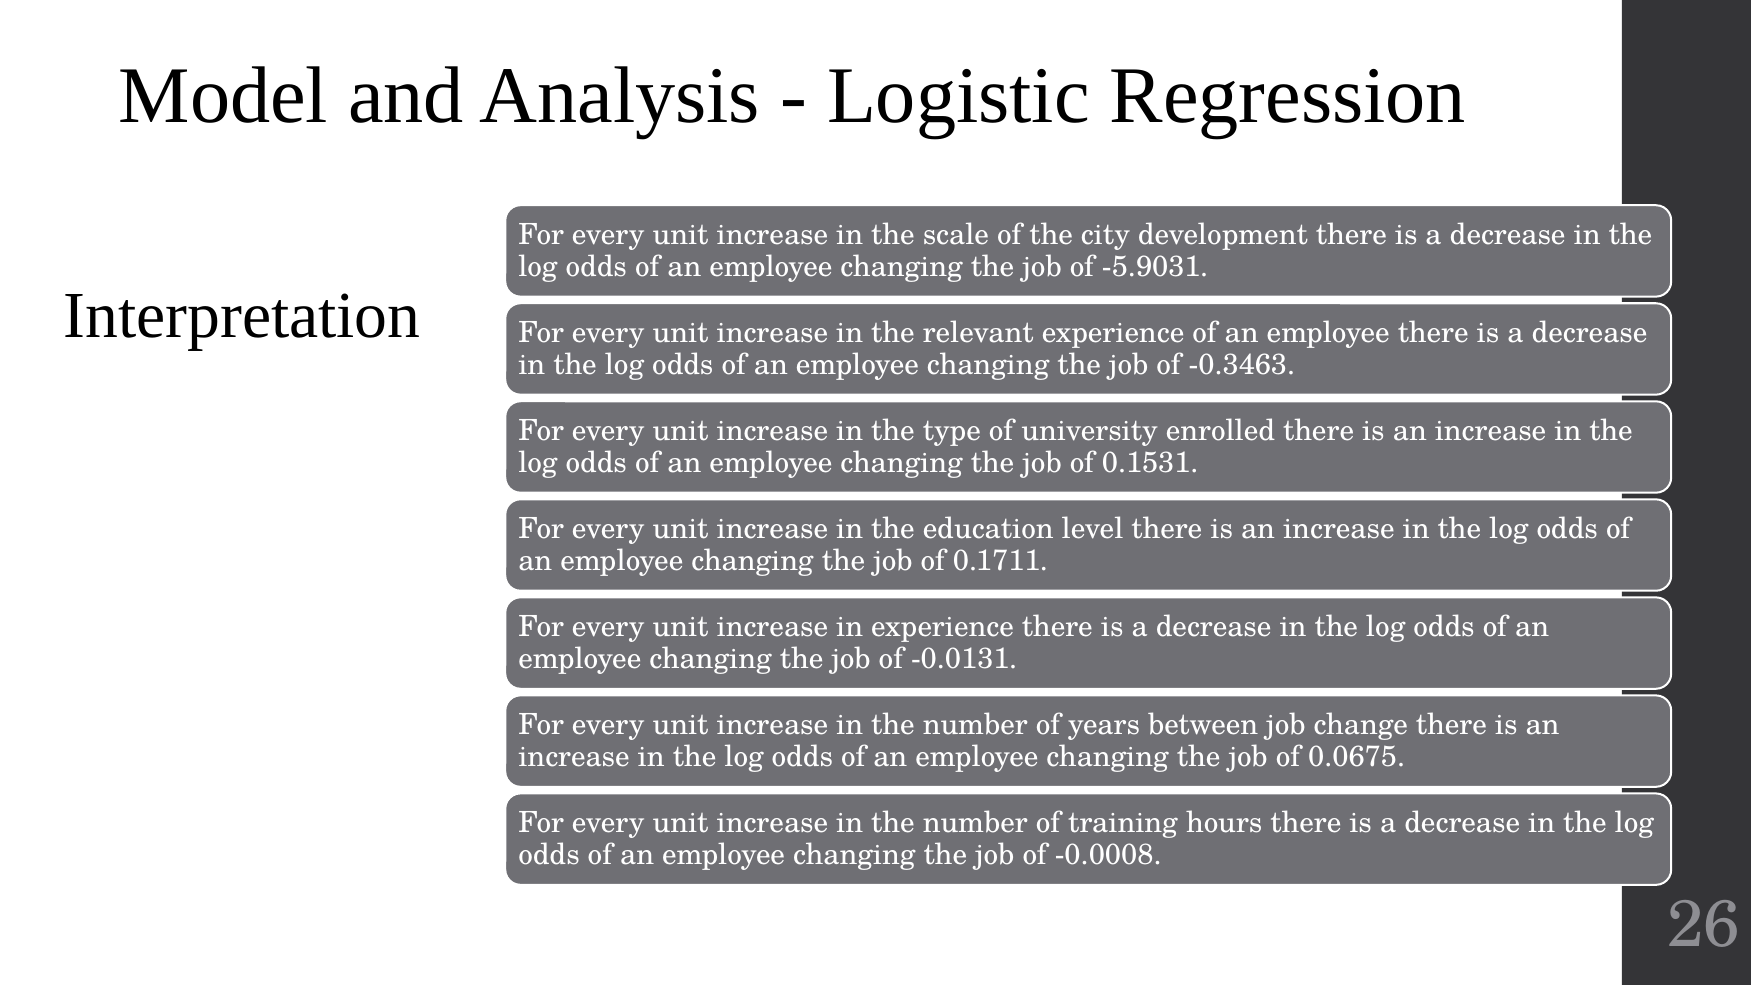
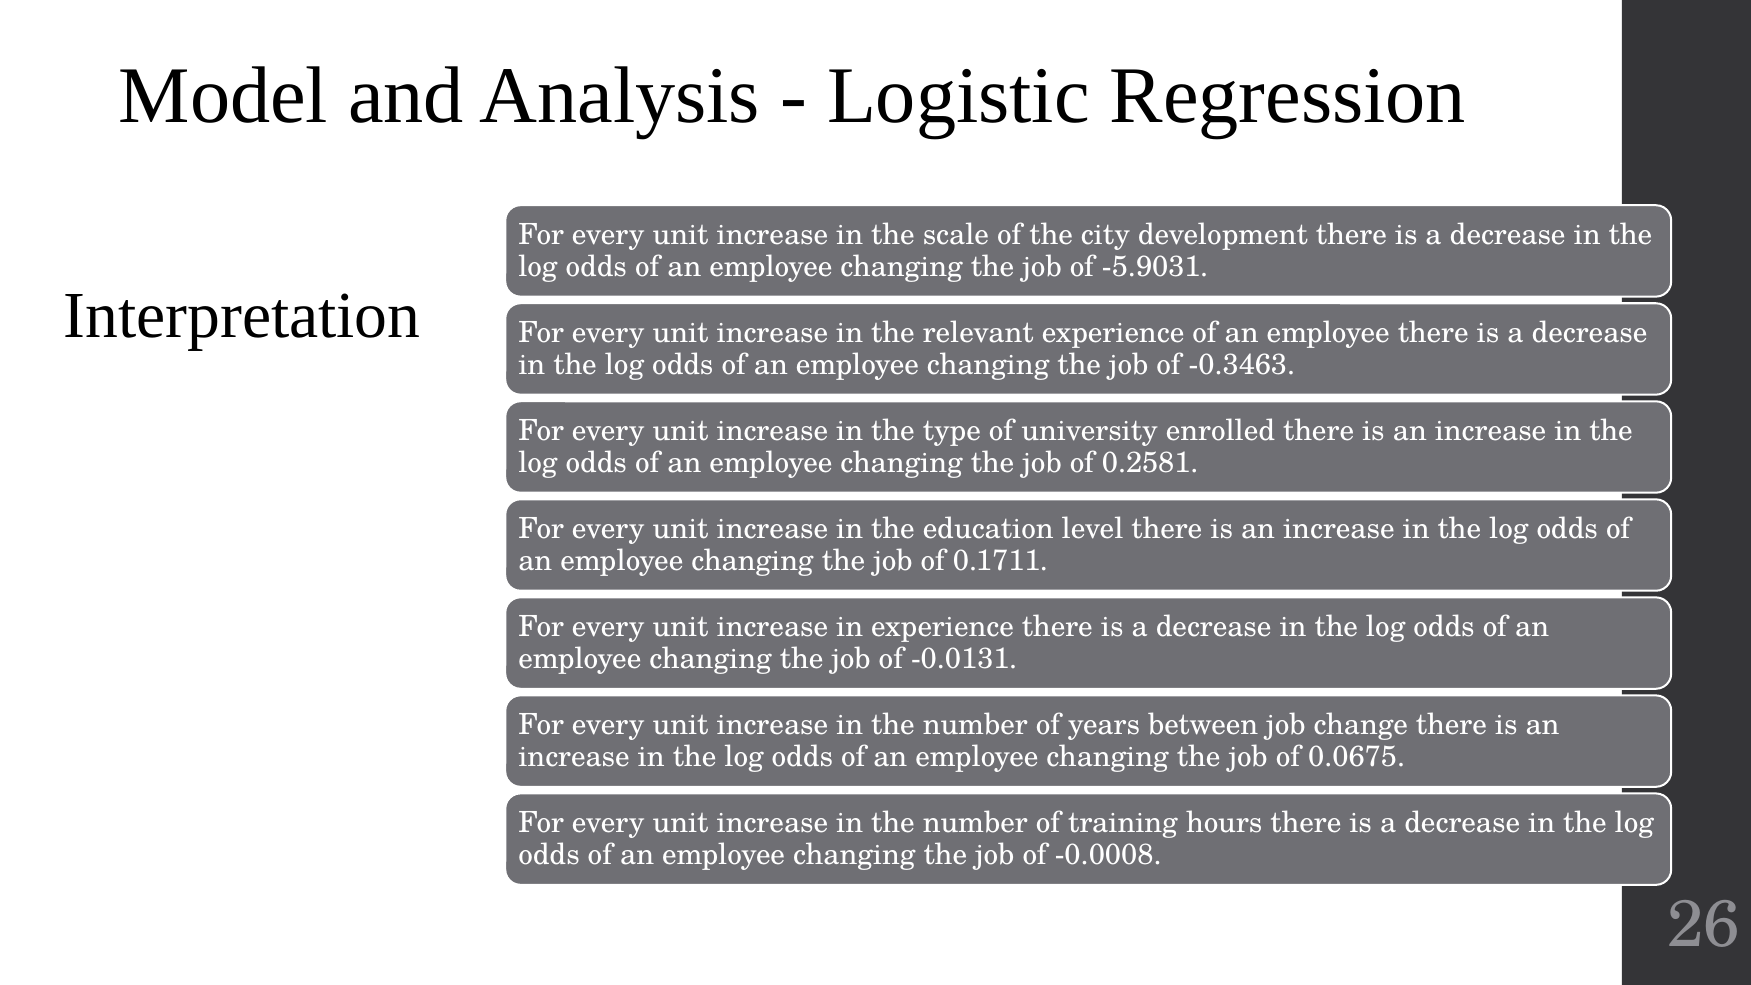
0.1531: 0.1531 -> 0.2581
